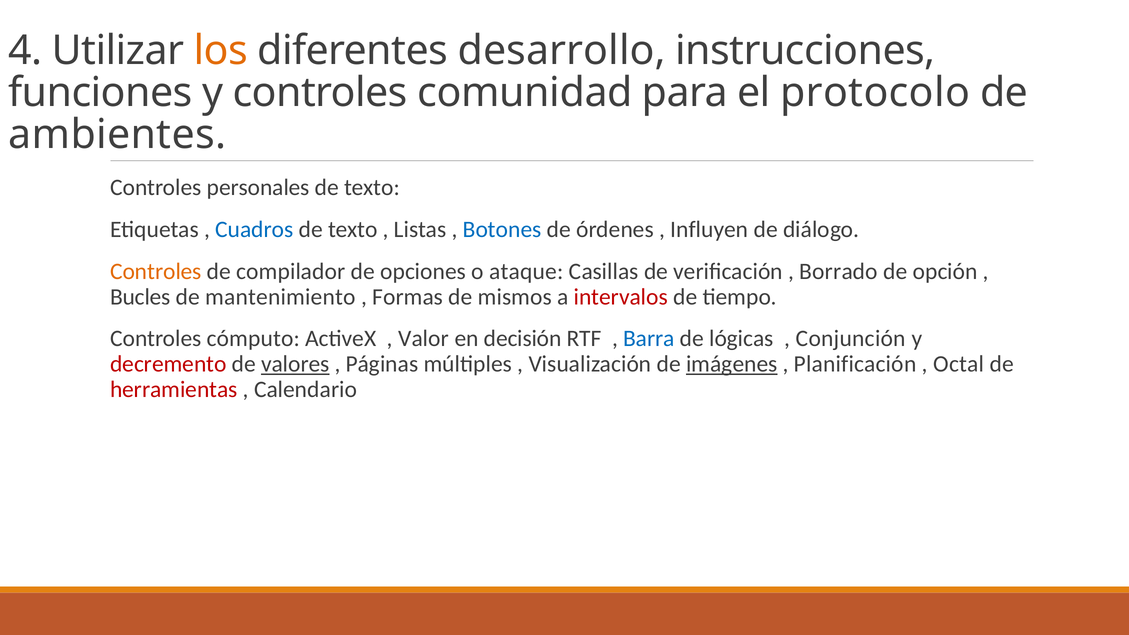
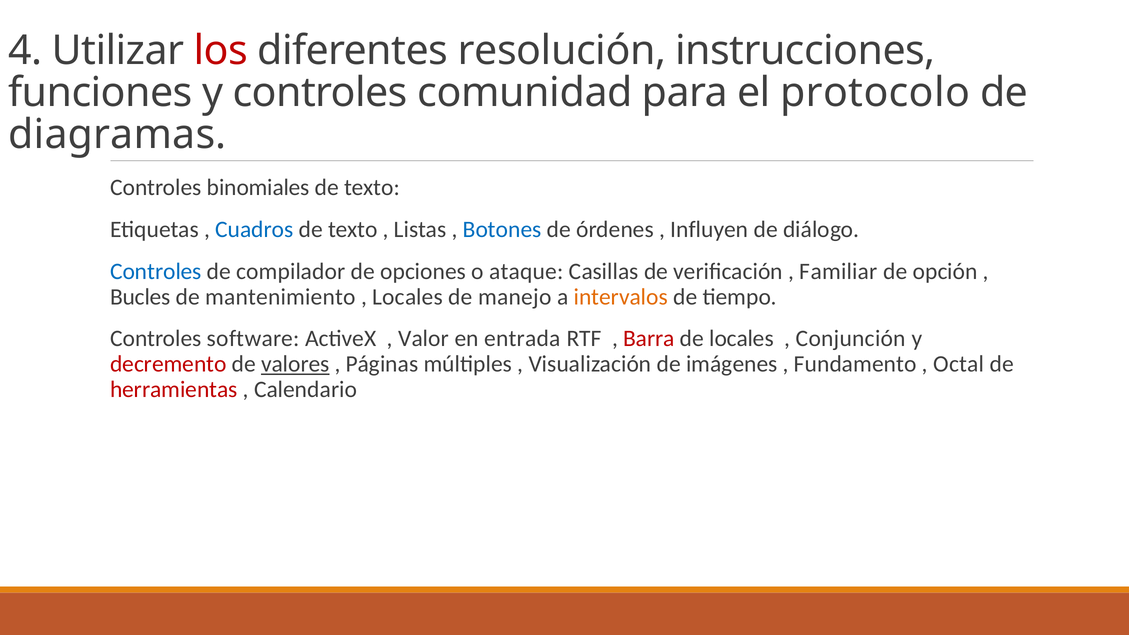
los colour: orange -> red
desarrollo: desarrollo -> resolución
ambientes: ambientes -> diagramas
personales: personales -> binomiales
Controles at (156, 271) colour: orange -> blue
Borrado: Borrado -> Familiar
Formas at (408, 297): Formas -> Locales
mismos: mismos -> manejo
intervalos colour: red -> orange
cómputo: cómputo -> software
decisión: decisión -> entrada
Barra colour: blue -> red
de lógicas: lógicas -> locales
imágenes underline: present -> none
Planificación: Planificación -> Fundamento
